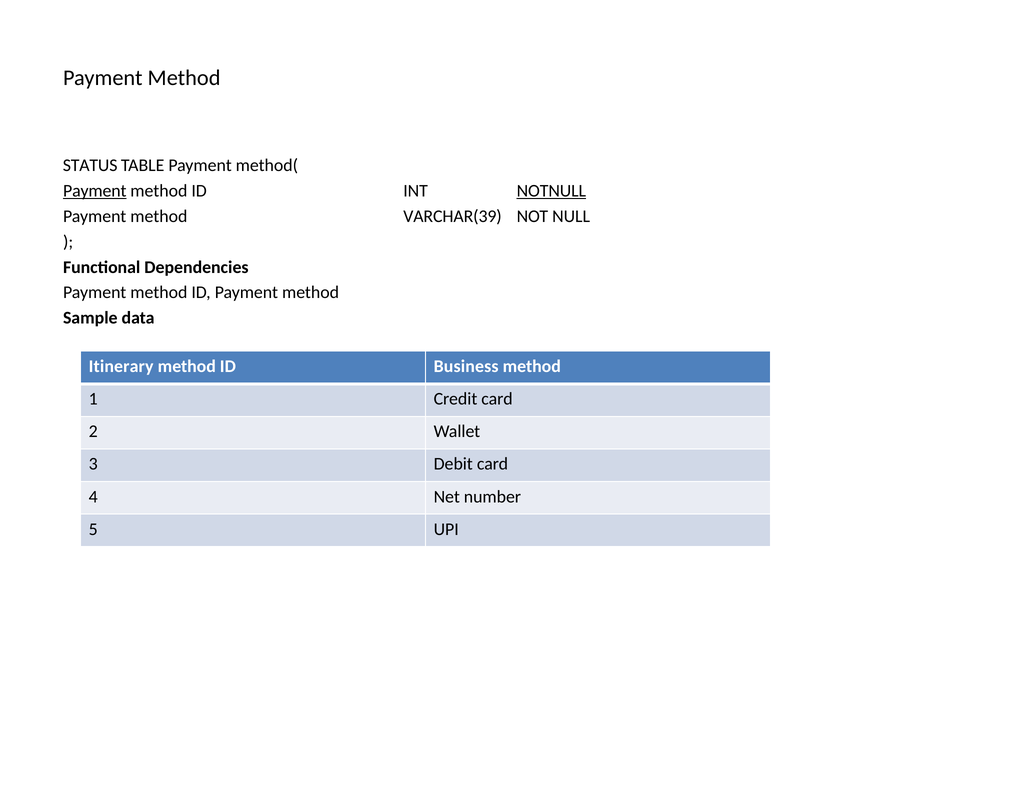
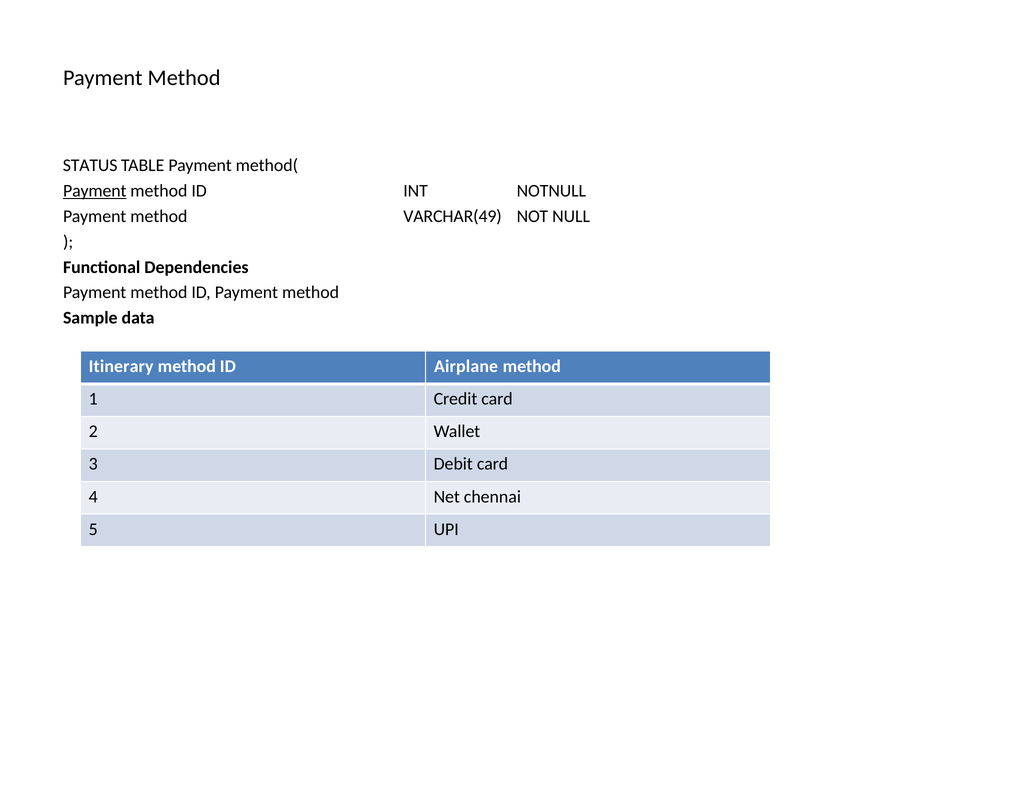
NOTNULL underline: present -> none
VARCHAR(39: VARCHAR(39 -> VARCHAR(49
Business: Business -> Airplane
number: number -> chennai
